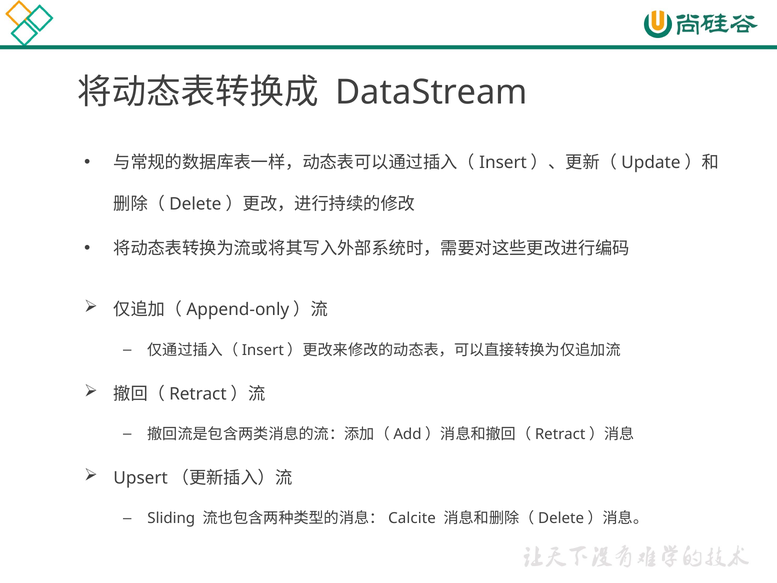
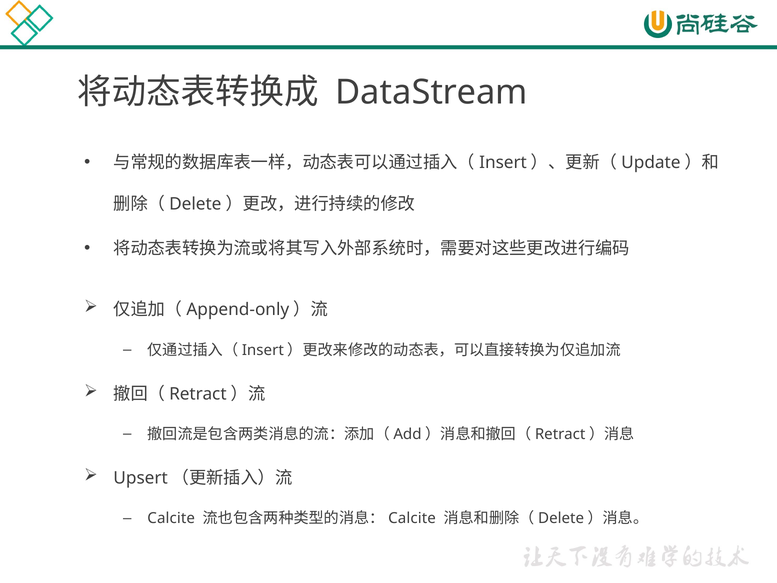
Sliding at (171, 518): Sliding -> Calcite
